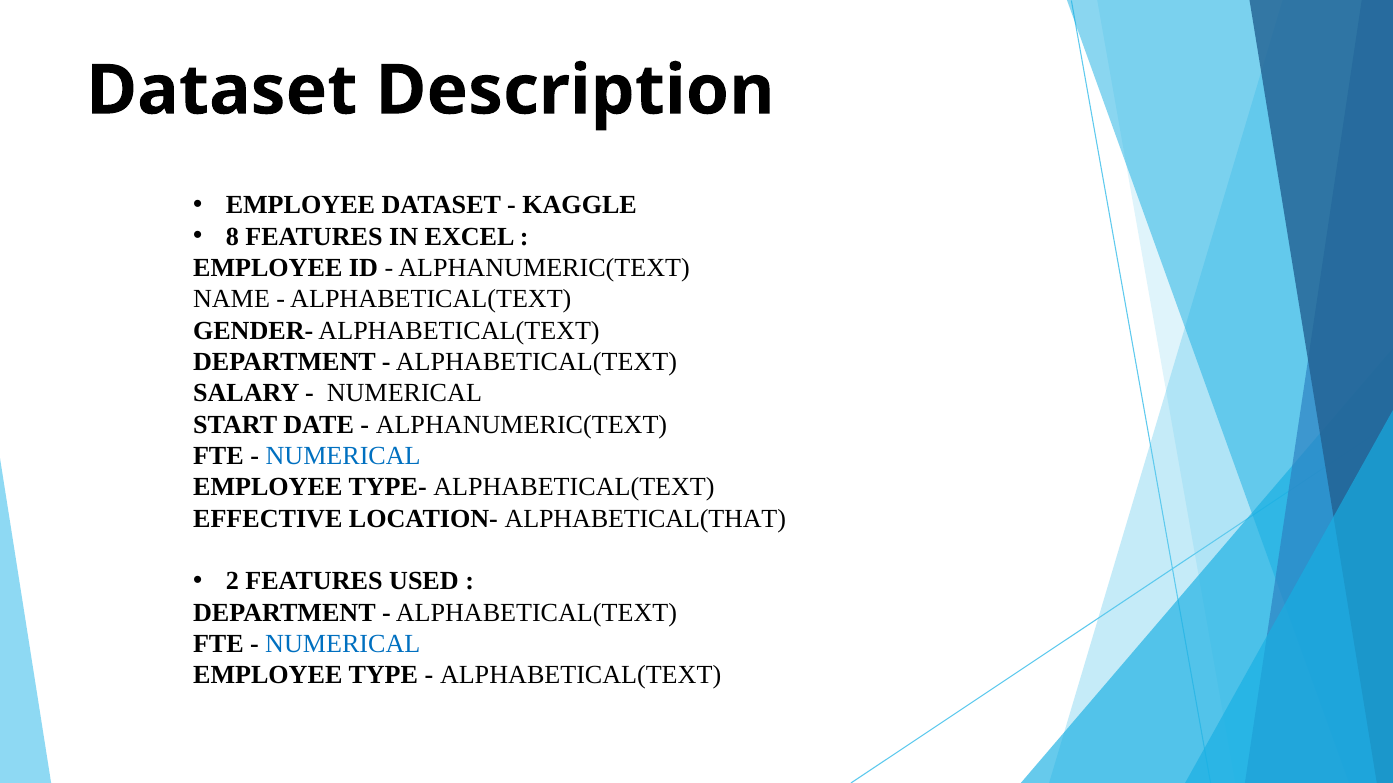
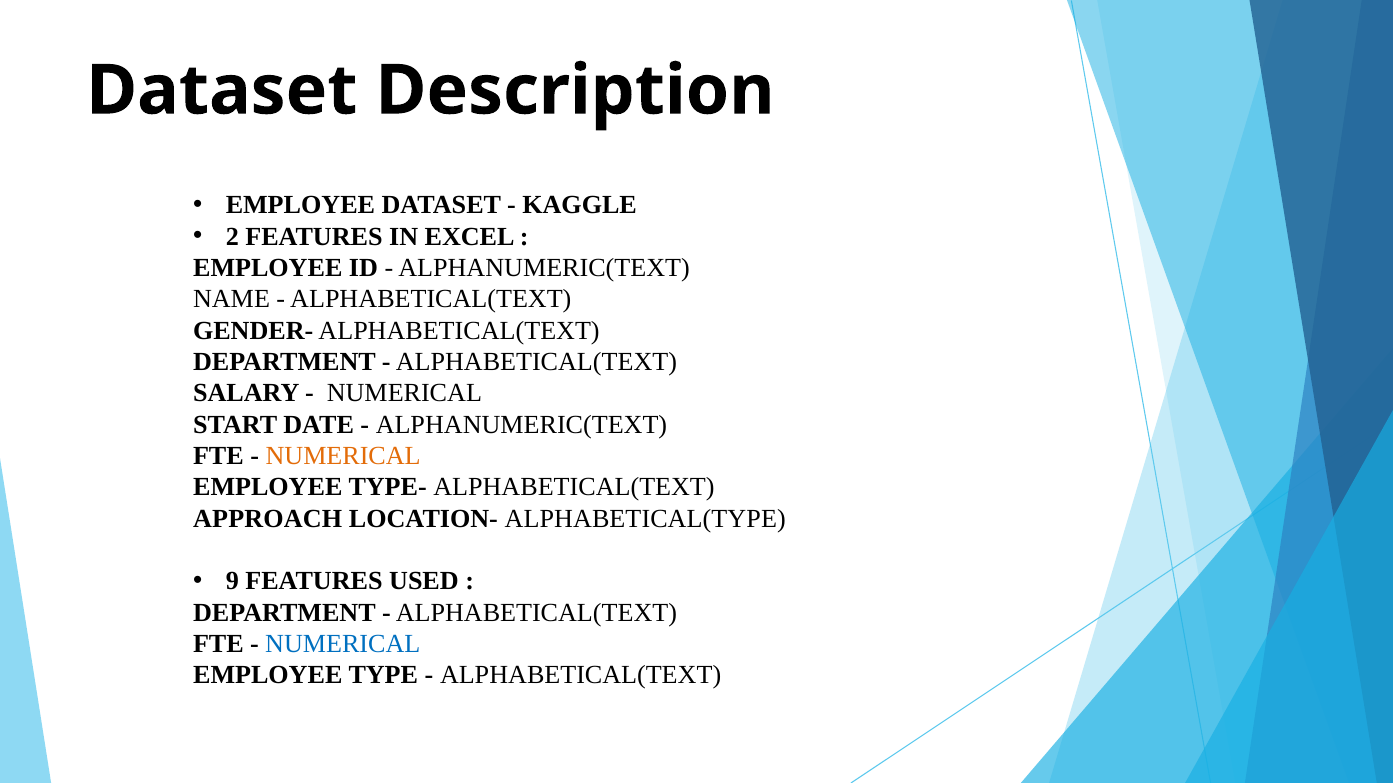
8: 8 -> 2
NUMERICAL at (343, 456) colour: blue -> orange
EFFECTIVE: EFFECTIVE -> APPROACH
ALPHABETICAL(THAT: ALPHABETICAL(THAT -> ALPHABETICAL(TYPE
2: 2 -> 9
